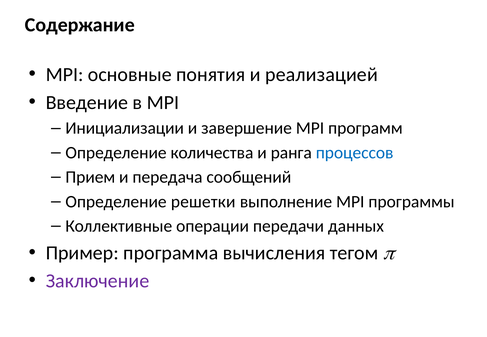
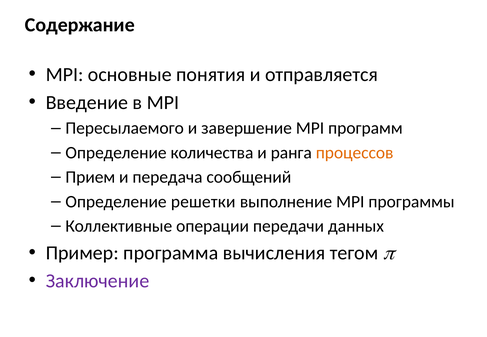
реализацией: реализацией -> отправляется
Инициализации: Инициализации -> Пересылаемого
процессов colour: blue -> orange
